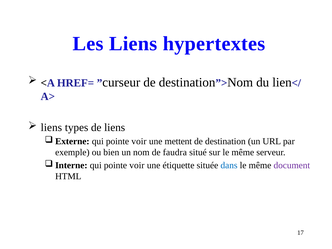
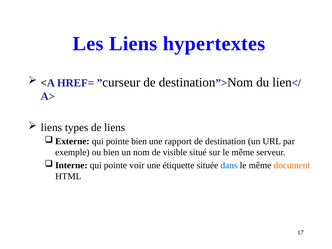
voir at (139, 141): voir -> bien
mettent: mettent -> rapport
faudra: faudra -> visible
document colour: purple -> orange
